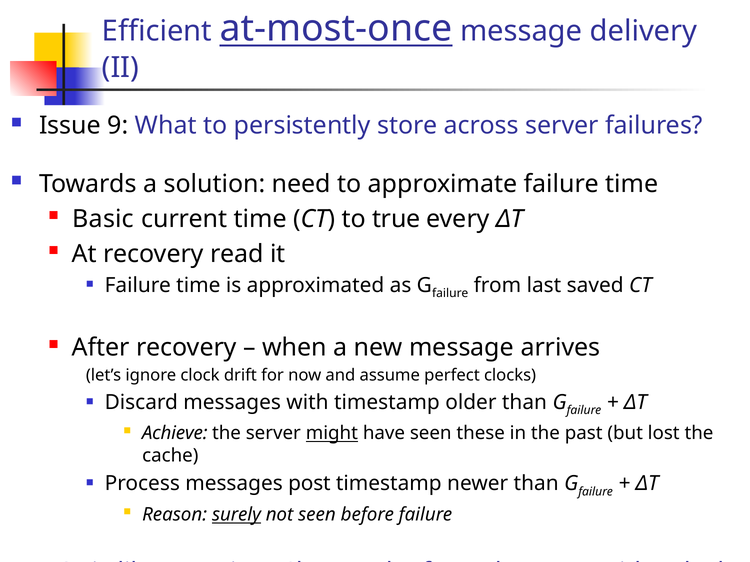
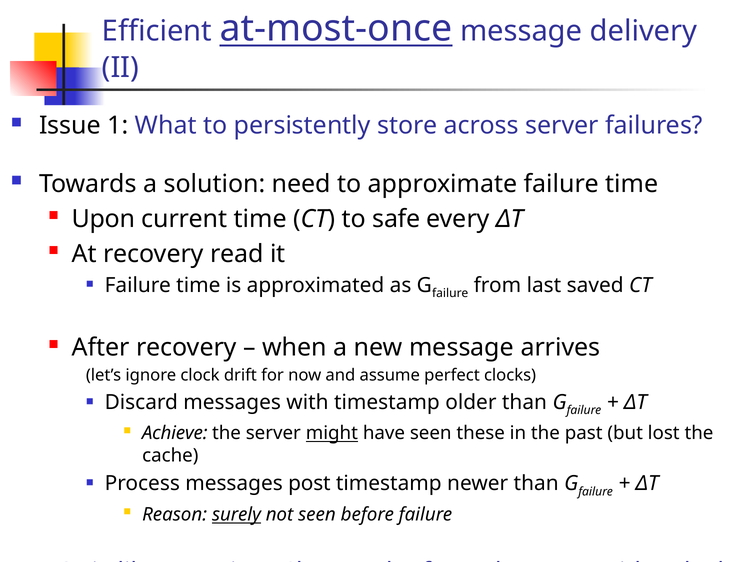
9: 9 -> 1
Basic: Basic -> Upon
true: true -> safe
